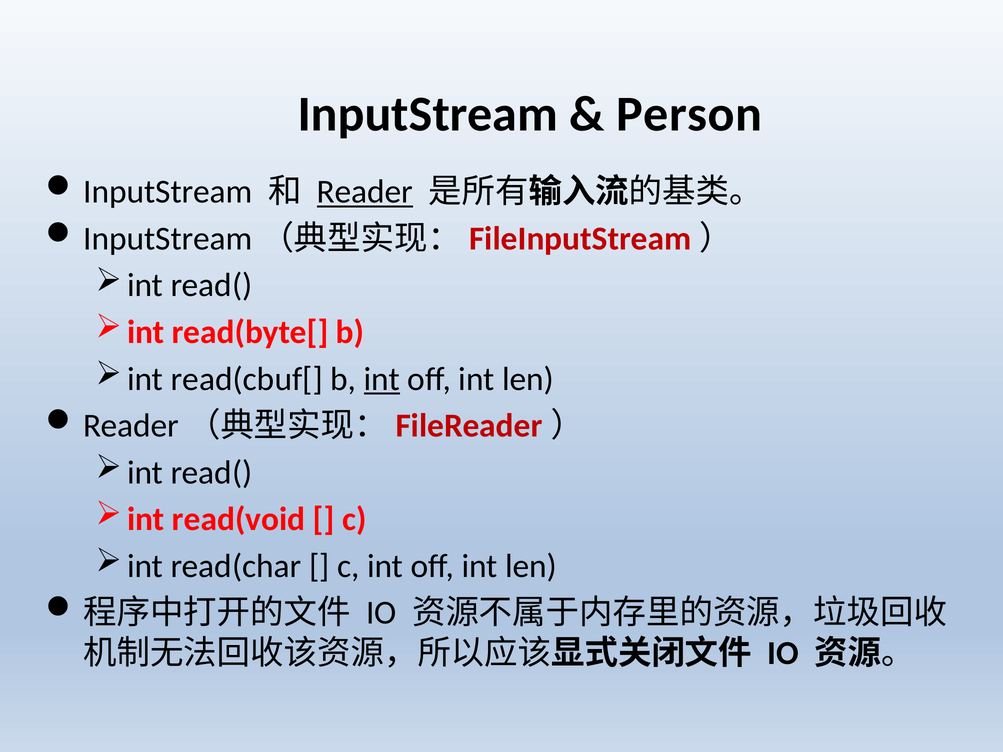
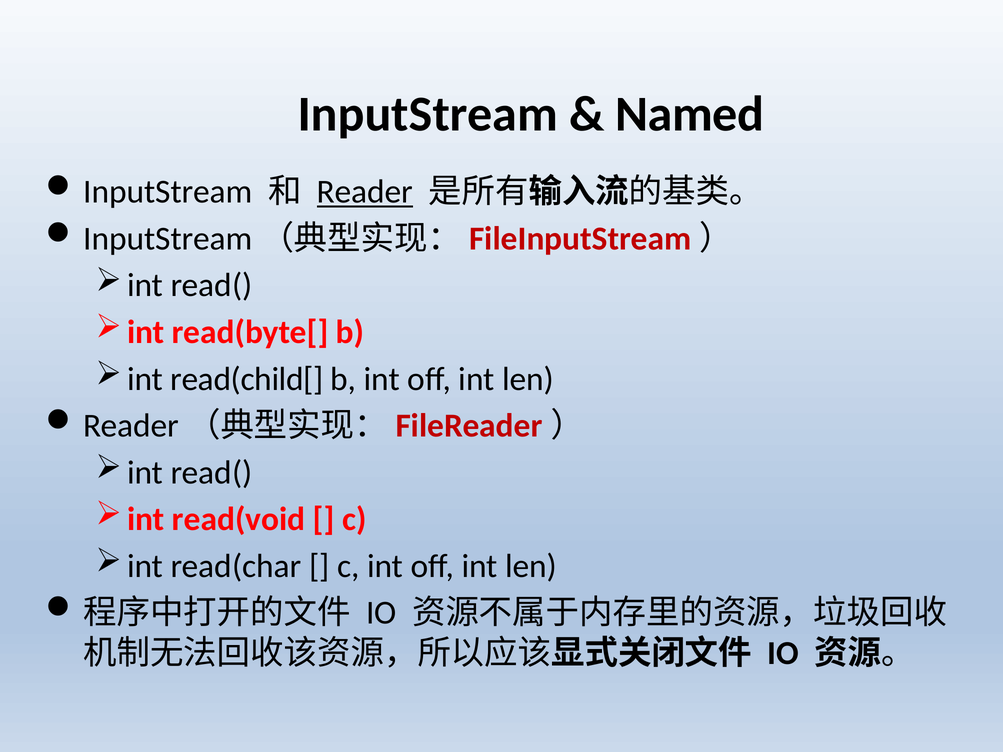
Person: Person -> Named
read(cbuf[: read(cbuf[ -> read(child[
int at (382, 379) underline: present -> none
